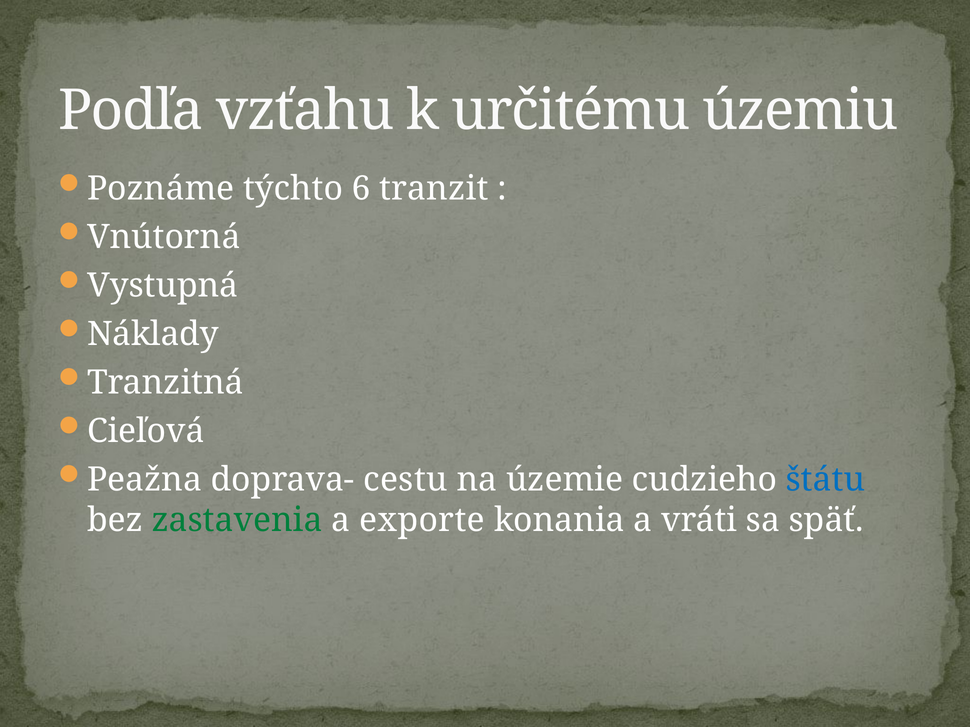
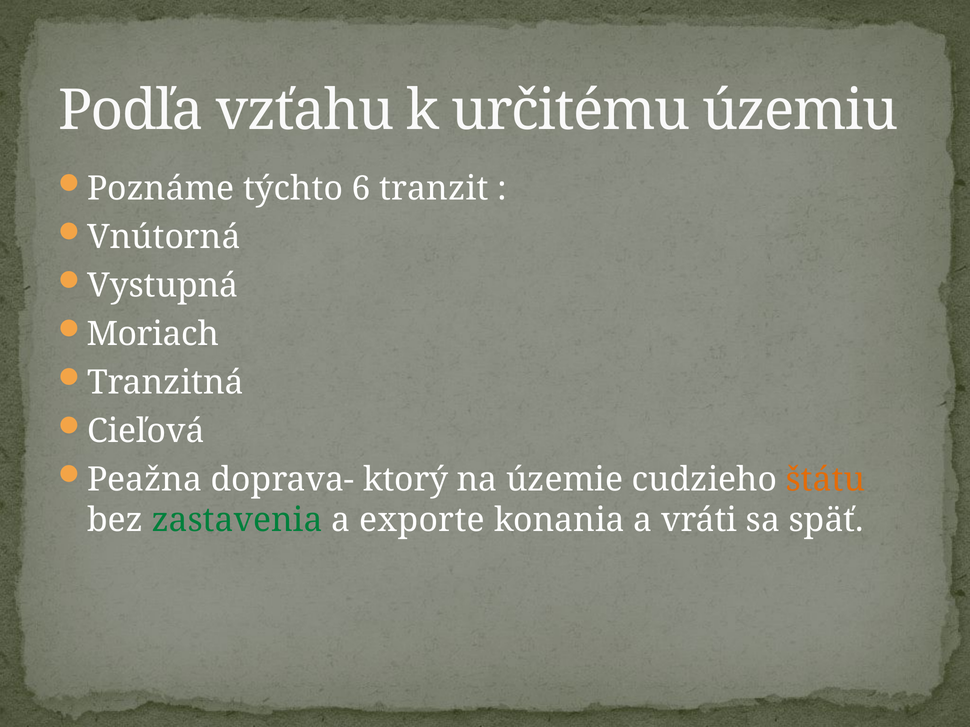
Náklady: Náklady -> Moriach
cestu: cestu -> ktorý
štátu colour: blue -> orange
